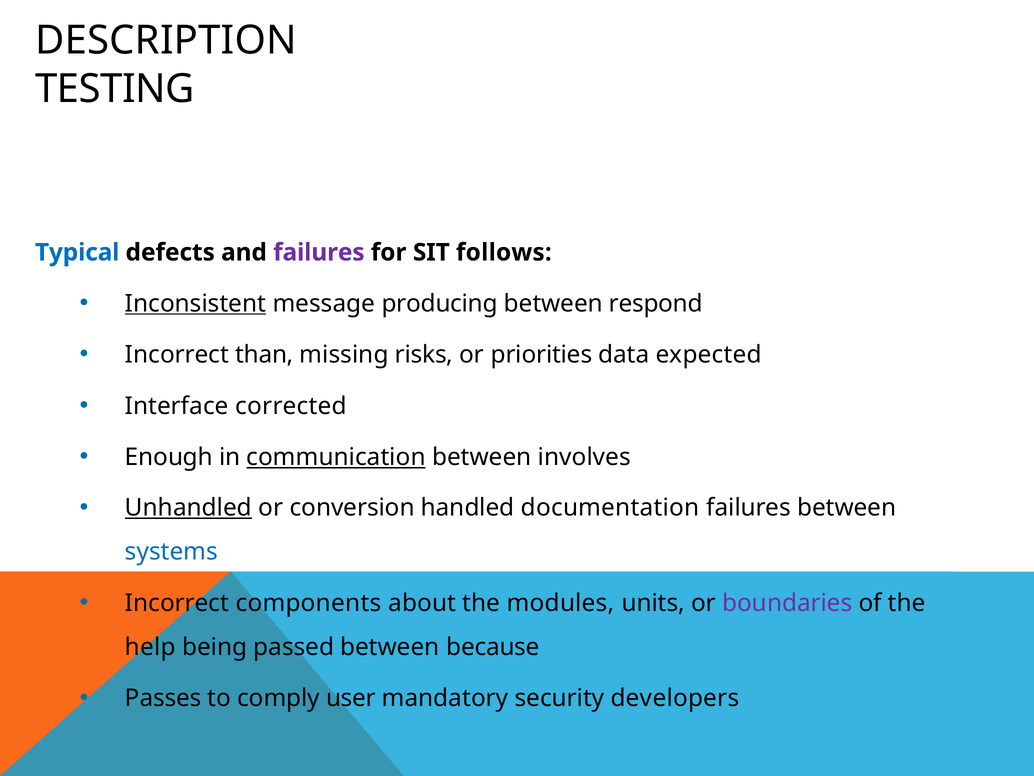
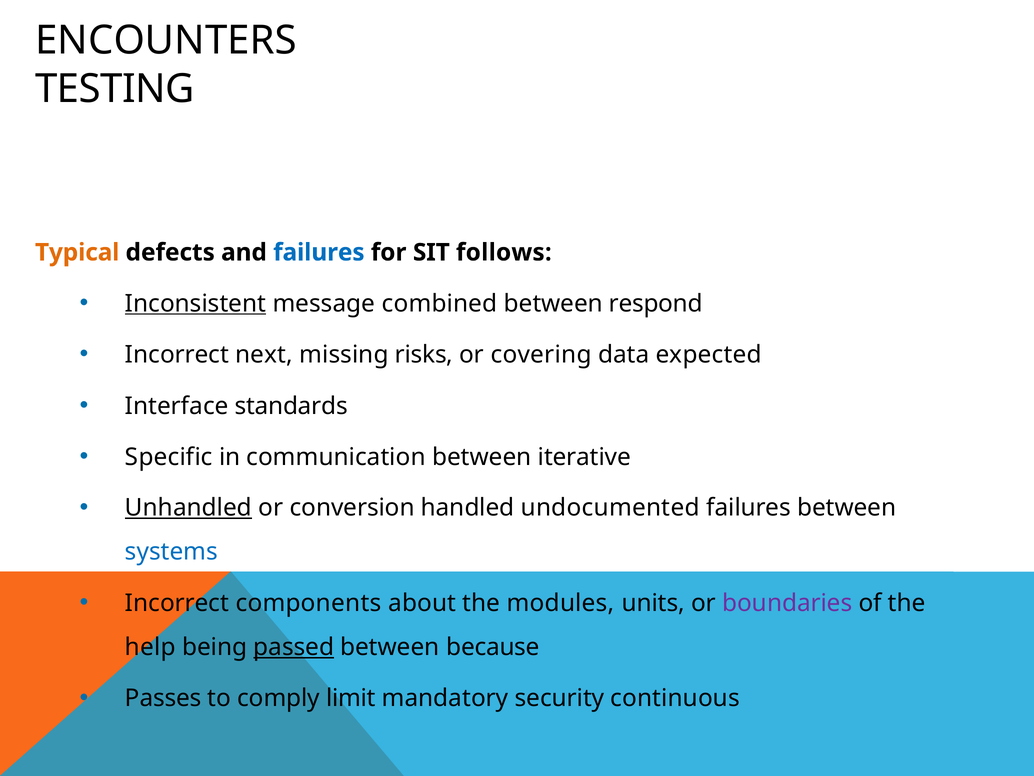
DESCRIPTION: DESCRIPTION -> ENCOUNTERS
Typical colour: blue -> orange
failures at (319, 252) colour: purple -> blue
producing: producing -> combined
than: than -> next
priorities: priorities -> covering
corrected: corrected -> standards
Enough: Enough -> Specific
communication underline: present -> none
involves: involves -> iterative
documentation: documentation -> undocumented
passed underline: none -> present
user: user -> limit
developers: developers -> continuous
